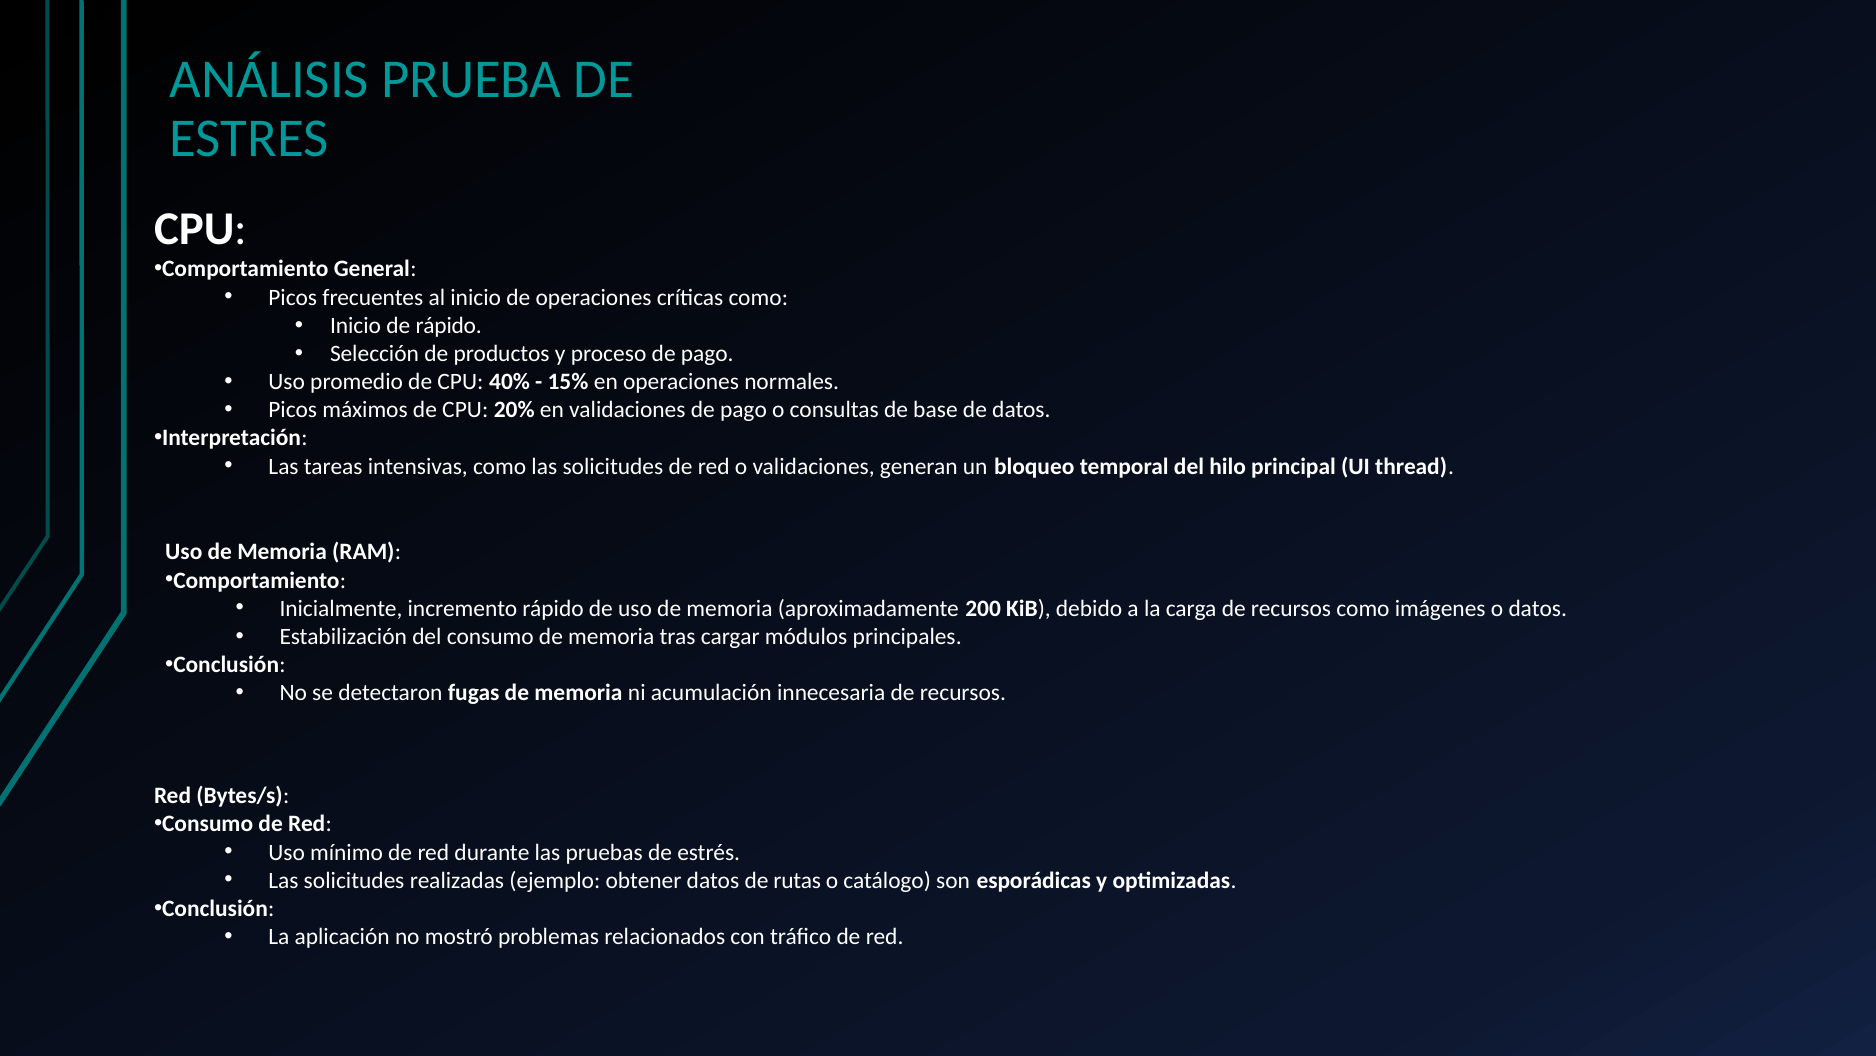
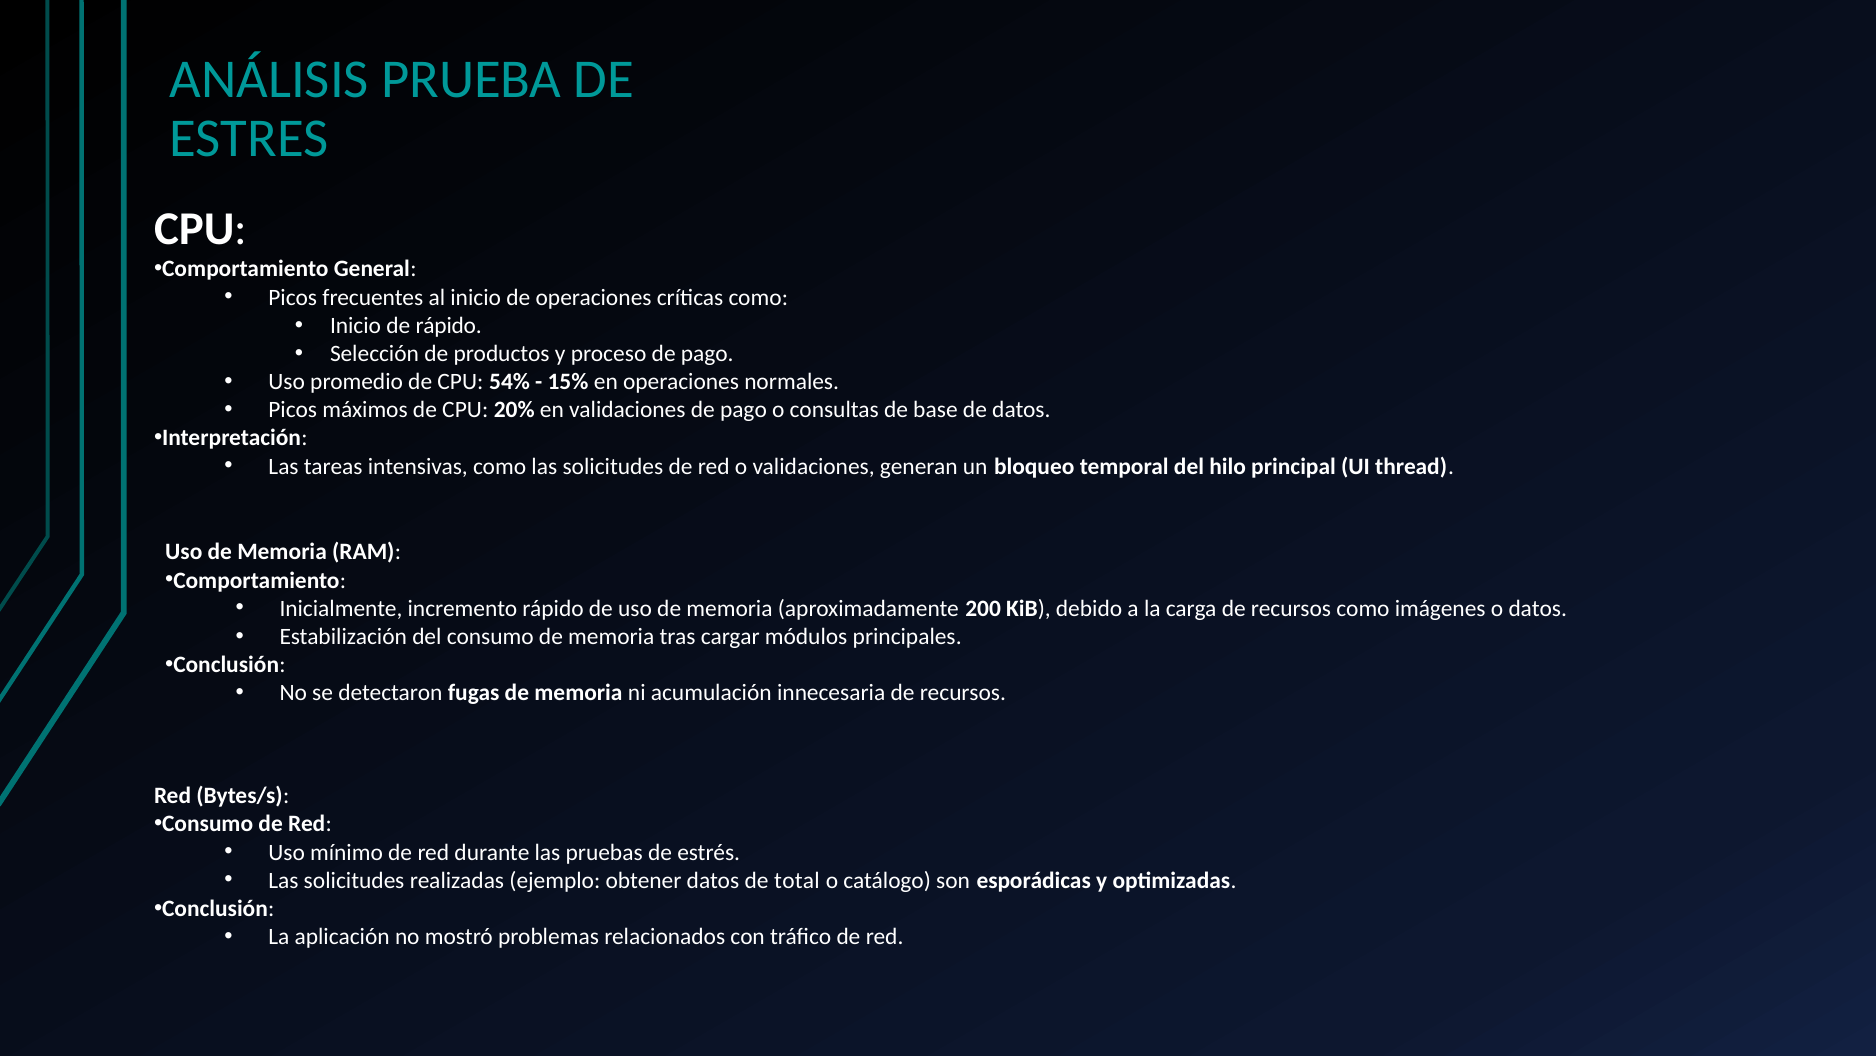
40%: 40% -> 54%
rutas: rutas -> total
